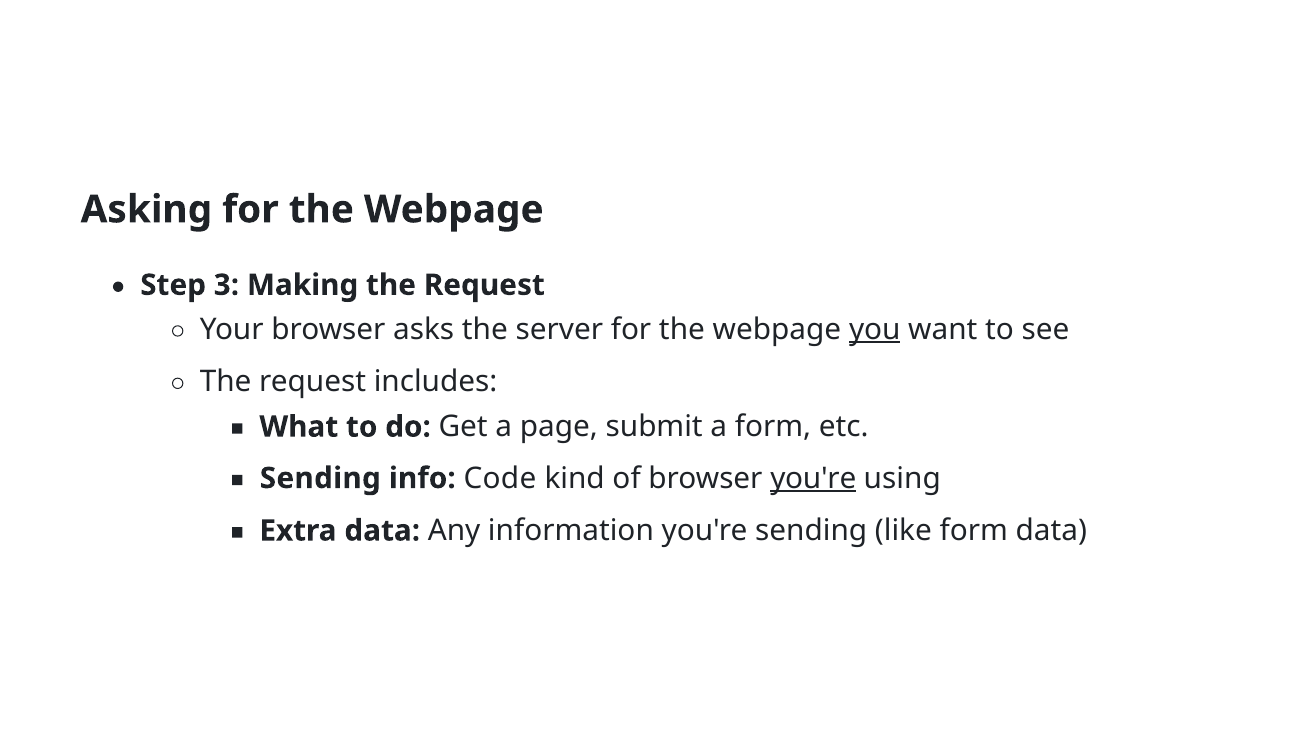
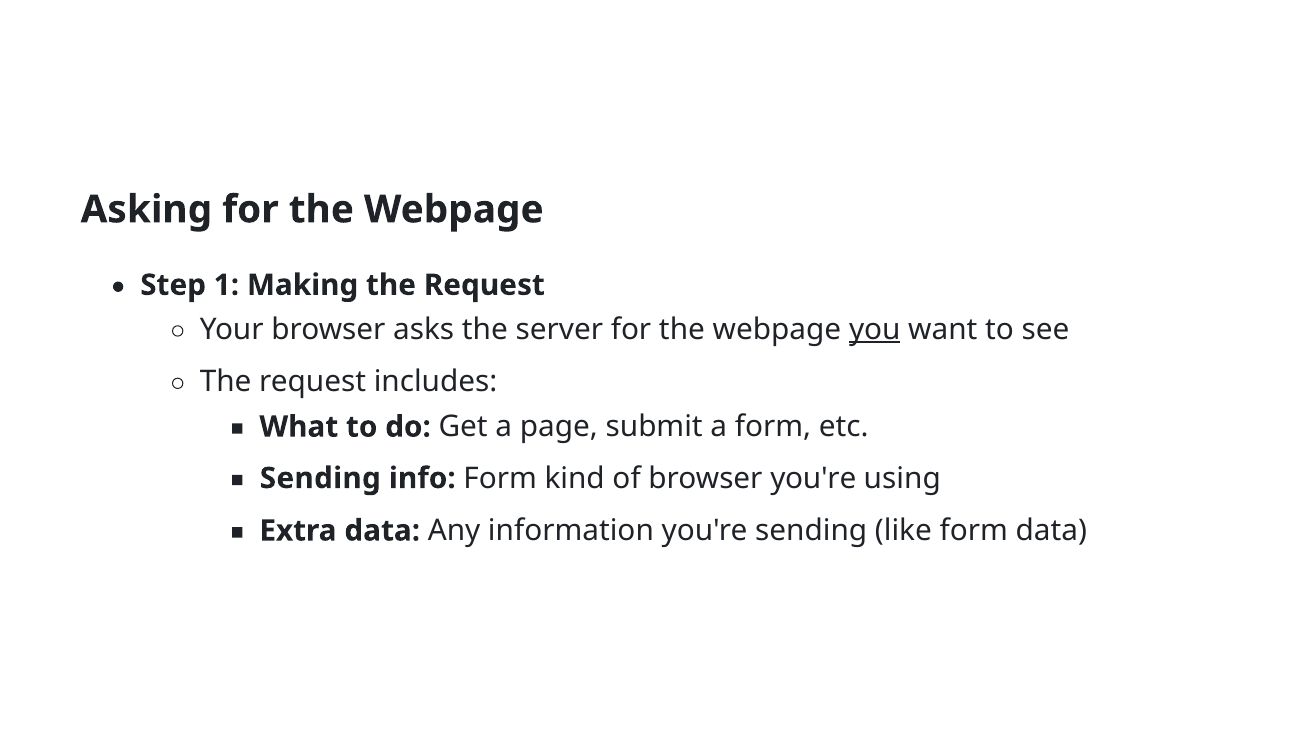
3: 3 -> 1
info Code: Code -> Form
you're at (813, 478) underline: present -> none
